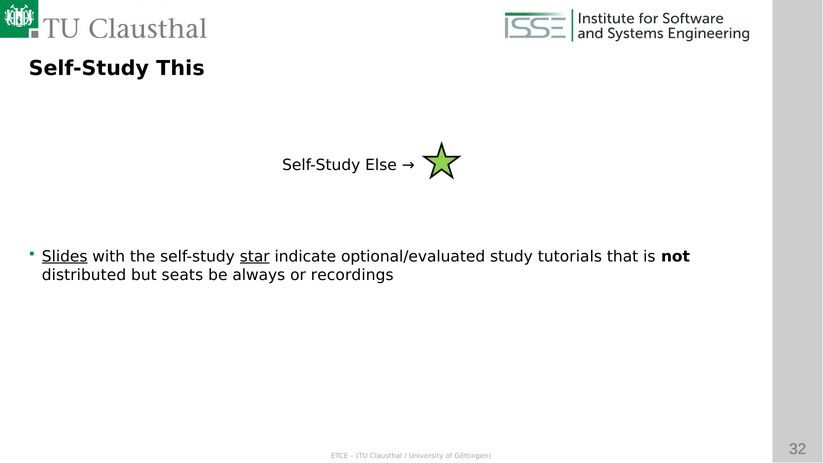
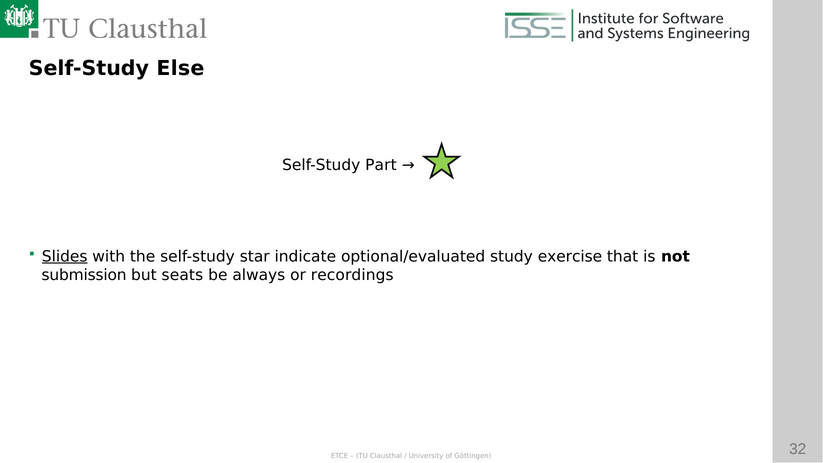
This: This -> Else
Else: Else -> Part
star underline: present -> none
tutorials: tutorials -> exercise
distributed: distributed -> submission
